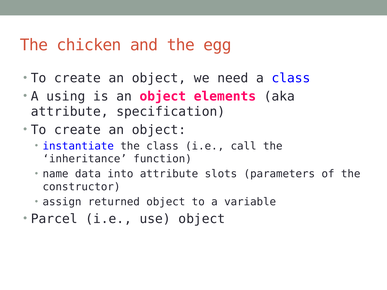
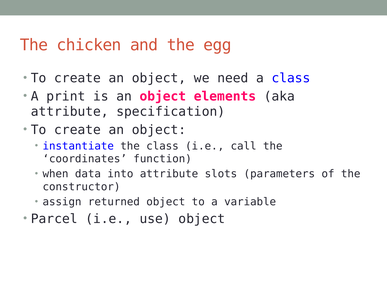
using: using -> print
inheritance: inheritance -> coordinates
name: name -> when
